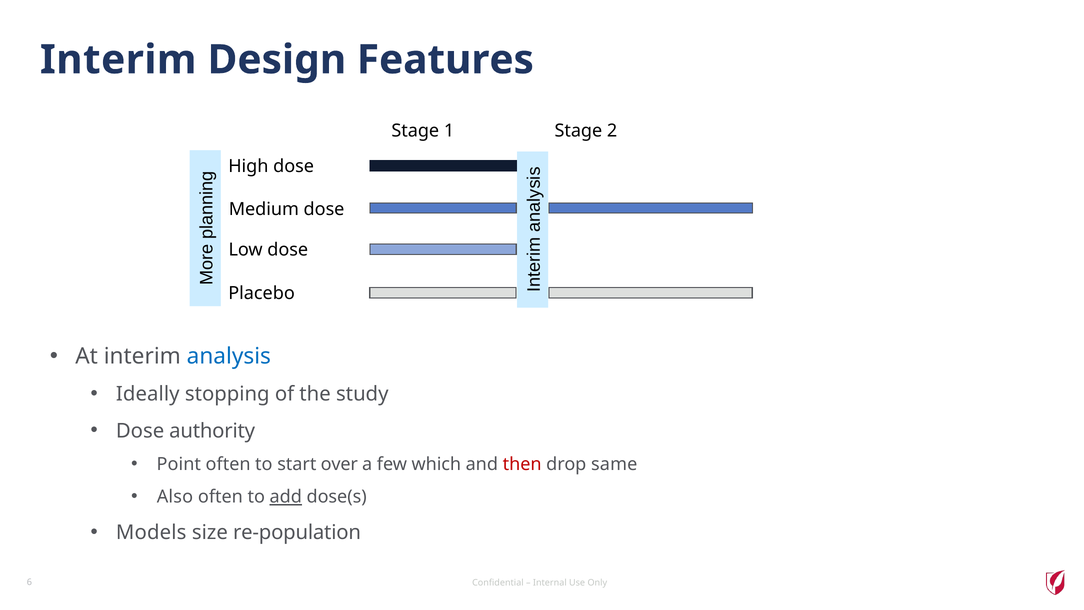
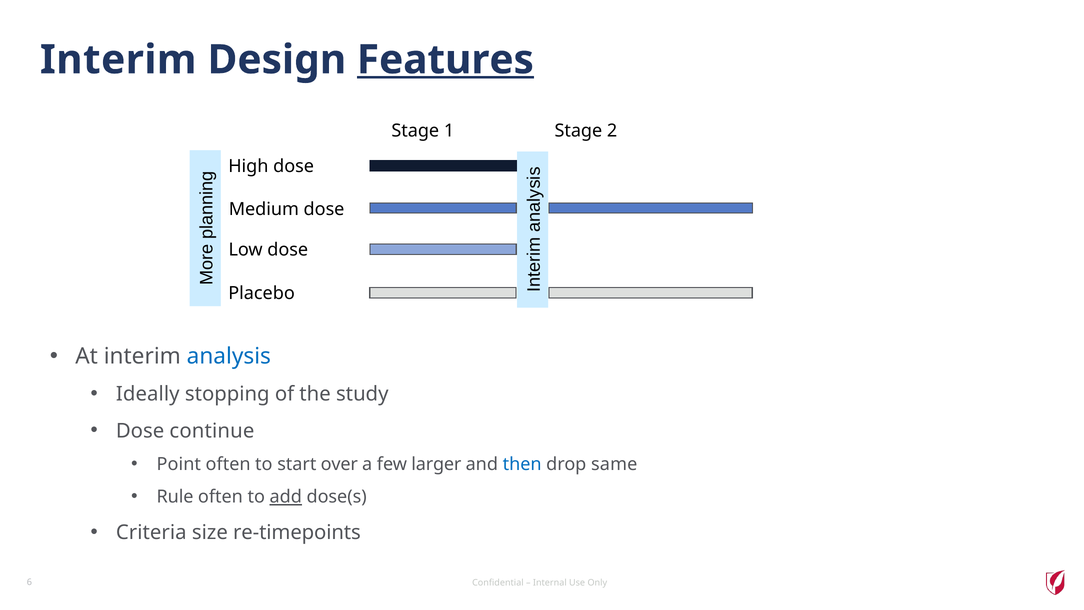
Features underline: none -> present
authority: authority -> continue
which: which -> larger
then colour: red -> blue
Also: Also -> Rule
Models: Models -> Criteria
re-population: re-population -> re-timepoints
